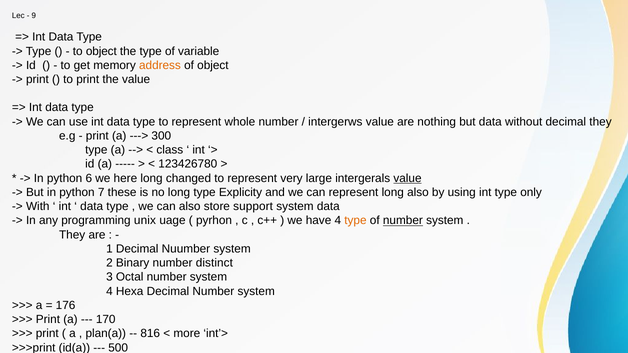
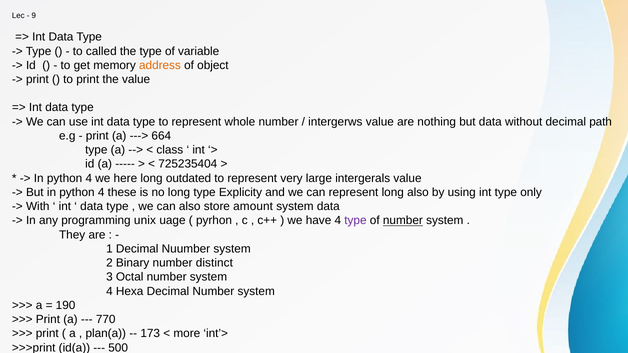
to object: object -> called
decimal they: they -> path
300: 300 -> 664
123426780: 123426780 -> 725235404
6 at (89, 178): 6 -> 4
changed: changed -> outdated
value at (407, 178) underline: present -> none
But in python 7: 7 -> 4
support: support -> amount
type at (355, 221) colour: orange -> purple
176: 176 -> 190
170: 170 -> 770
816: 816 -> 173
